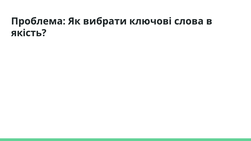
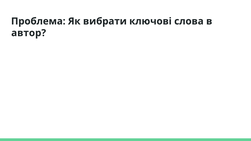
якість: якість -> автор
